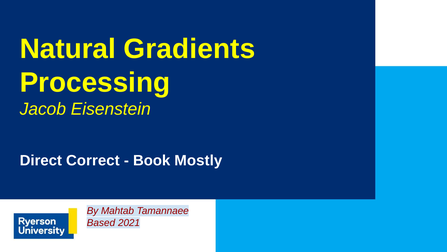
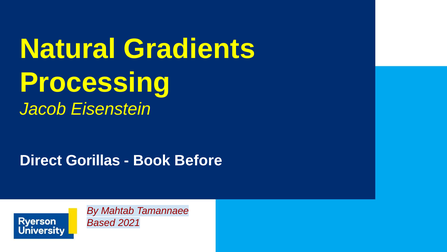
Correct: Correct -> Gorillas
Mostly: Mostly -> Before
